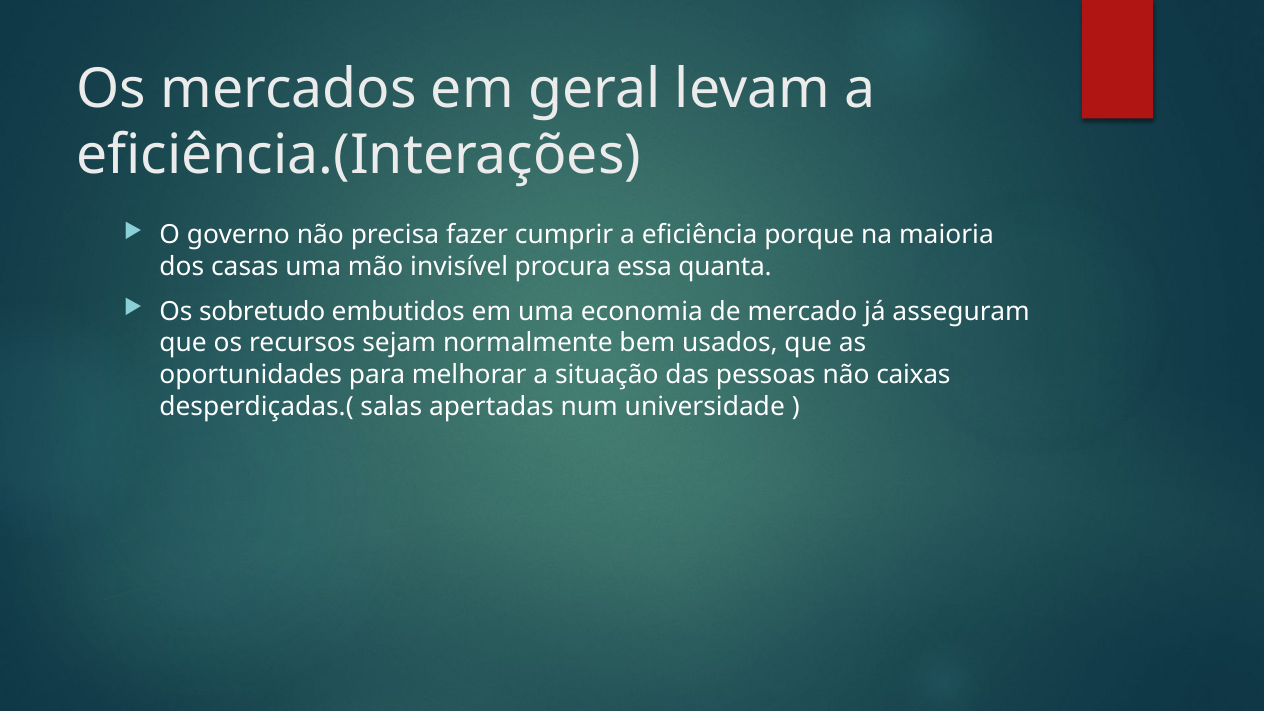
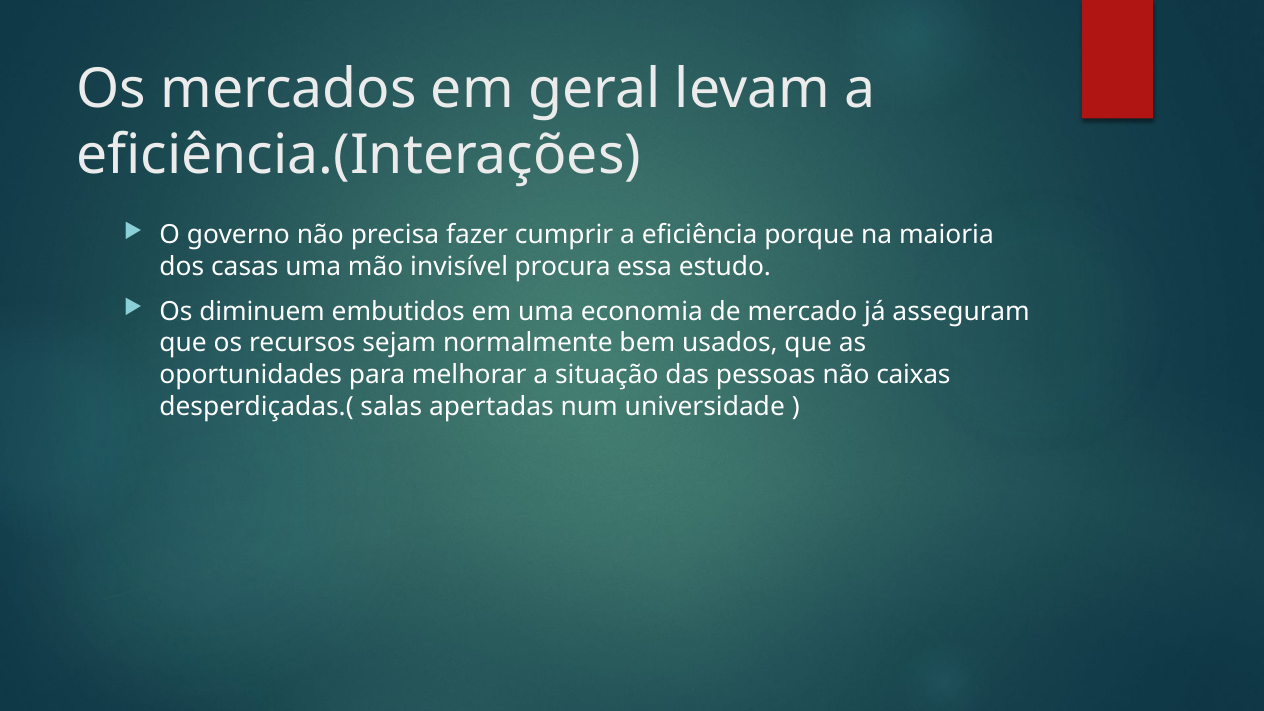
quanta: quanta -> estudo
sobretudo: sobretudo -> diminuem
